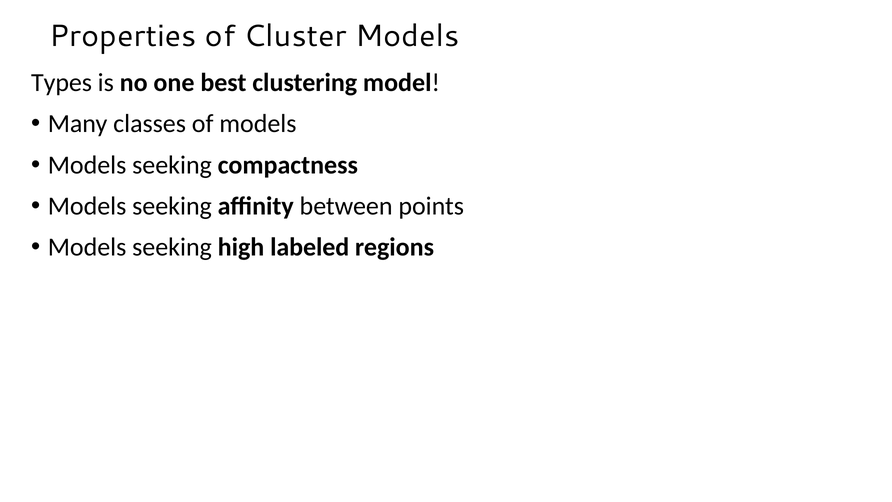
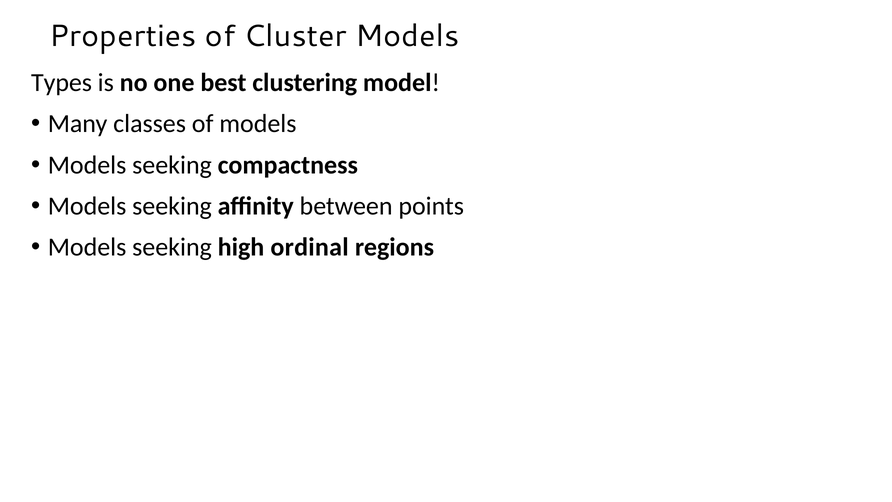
labeled: labeled -> ordinal
